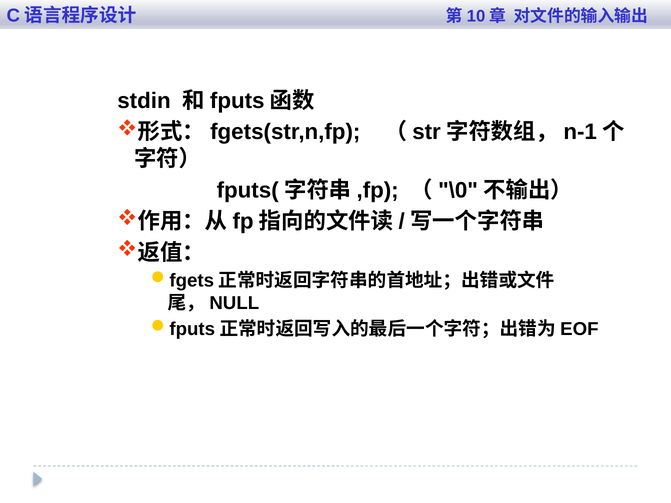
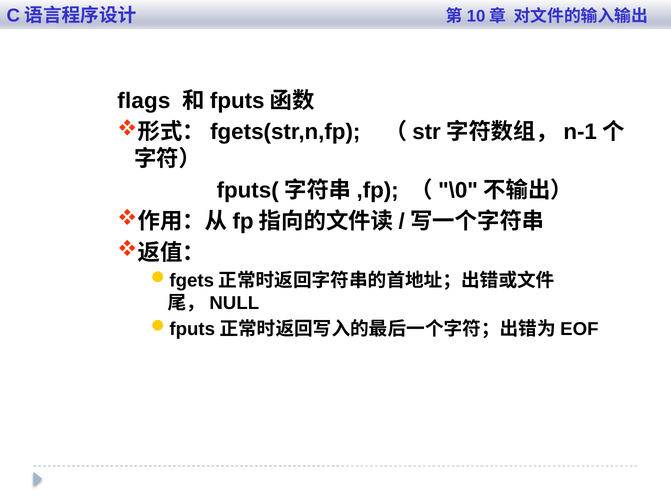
stdin: stdin -> flags
